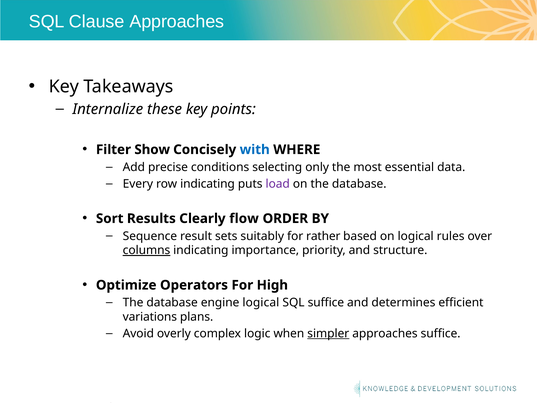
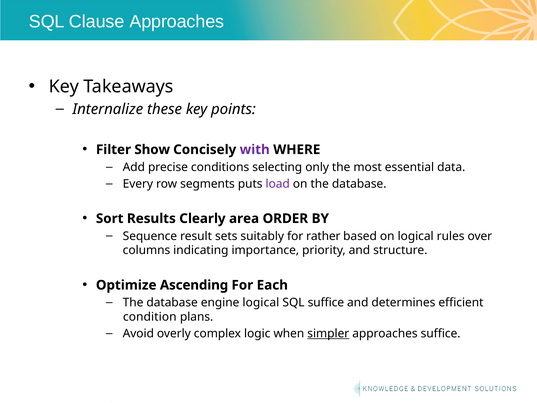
with colour: blue -> purple
row indicating: indicating -> segments
flow: flow -> area
columns underline: present -> none
Operators: Operators -> Ascending
High: High -> Each
variations: variations -> condition
